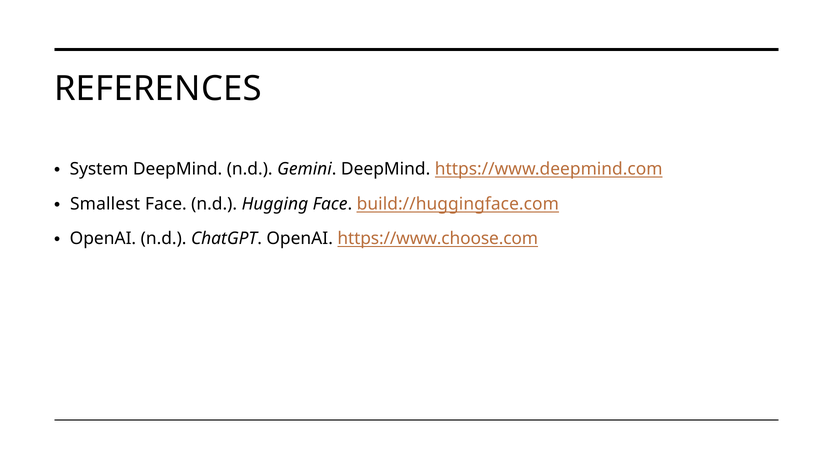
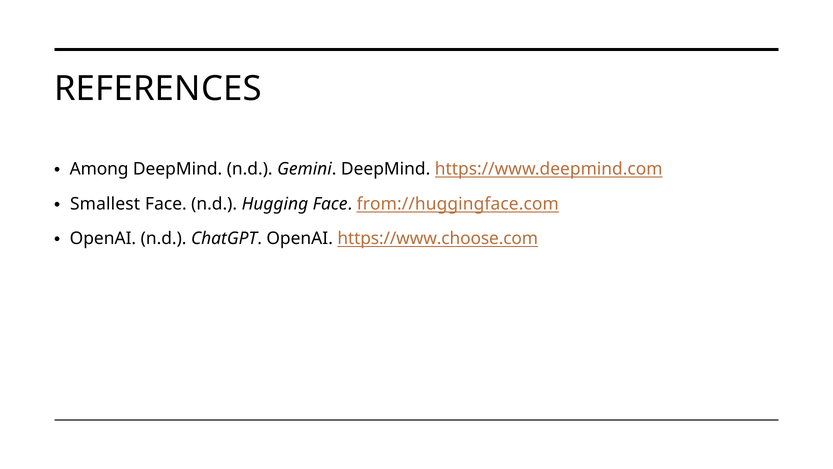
System: System -> Among
build://huggingface.com: build://huggingface.com -> from://huggingface.com
